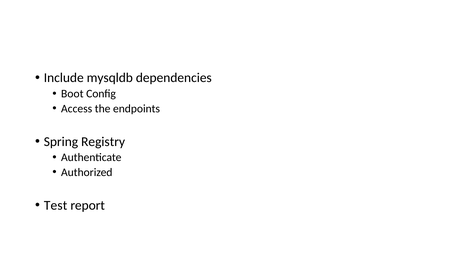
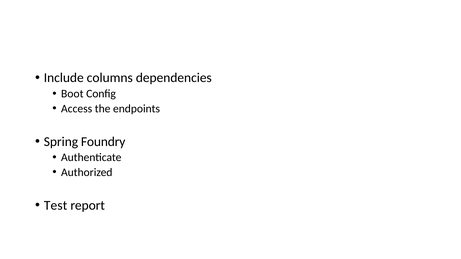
mysqldb: mysqldb -> columns
Registry: Registry -> Foundry
